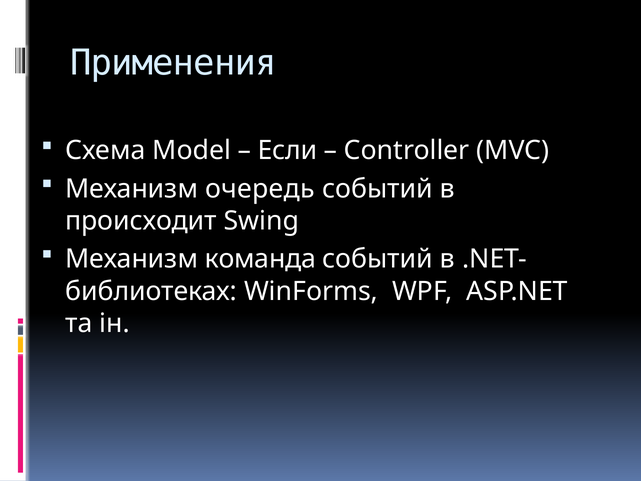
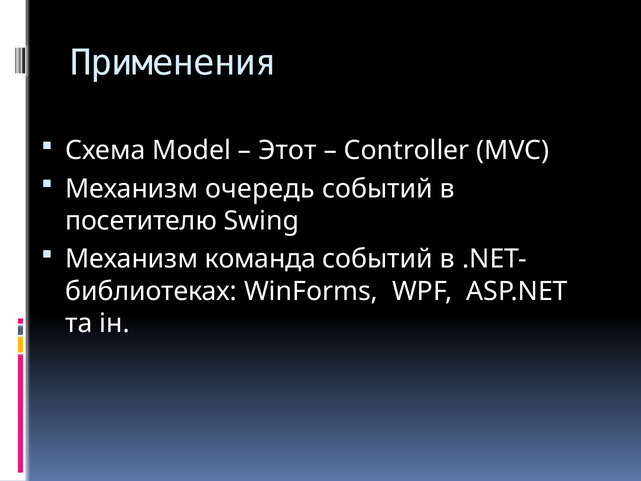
Если: Если -> Этот
происходит: происходит -> посетителю
